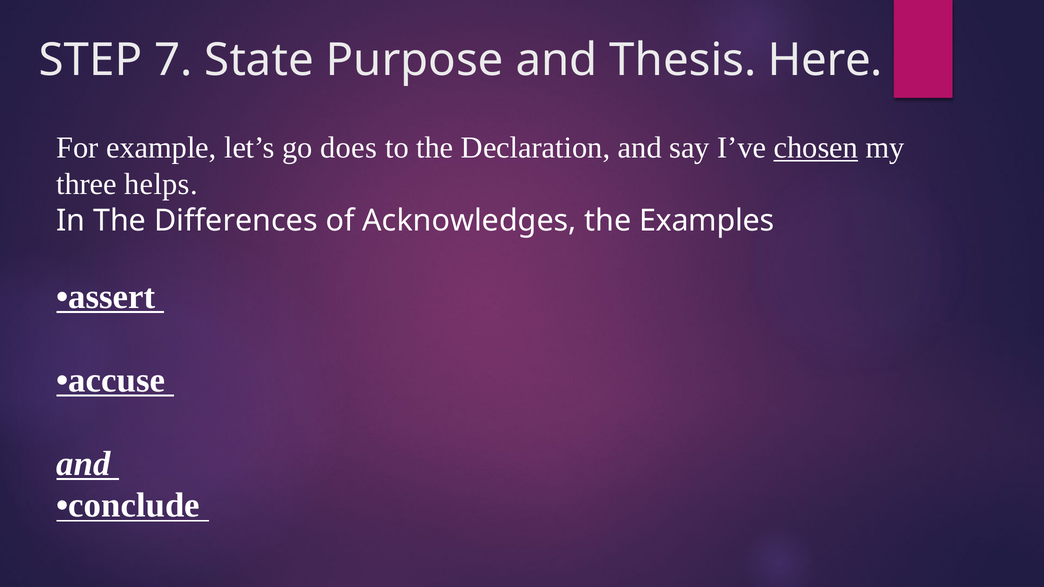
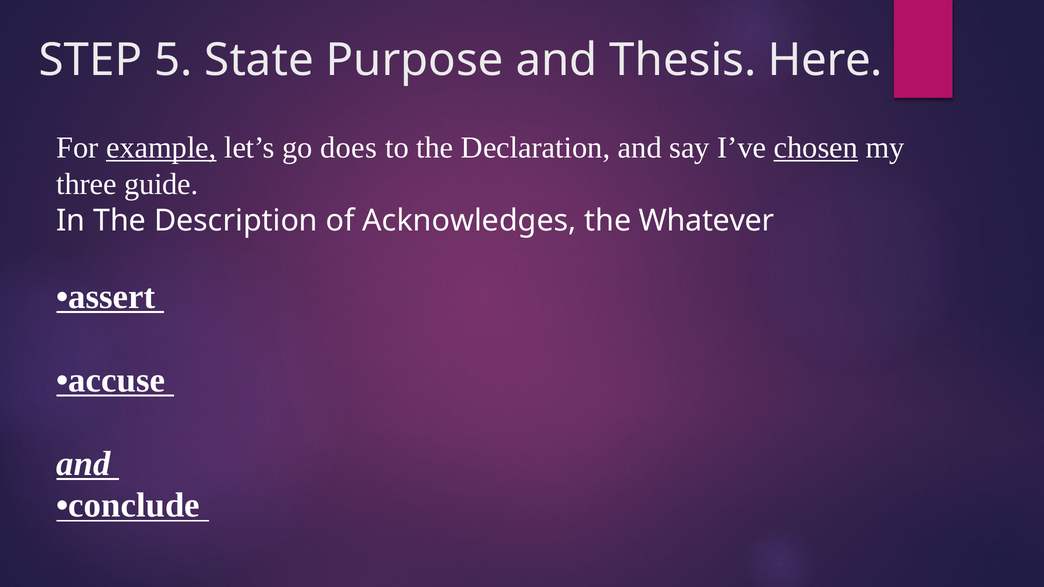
7: 7 -> 5
example underline: none -> present
helps: helps -> guide
Differences: Differences -> Description
Examples: Examples -> Whatever
